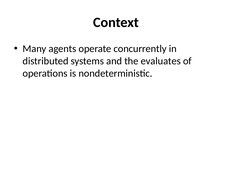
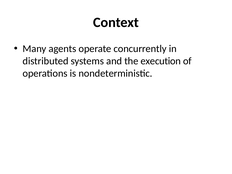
evaluates: evaluates -> execution
